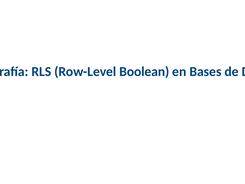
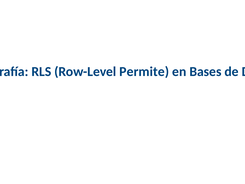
Boolean: Boolean -> Permite
